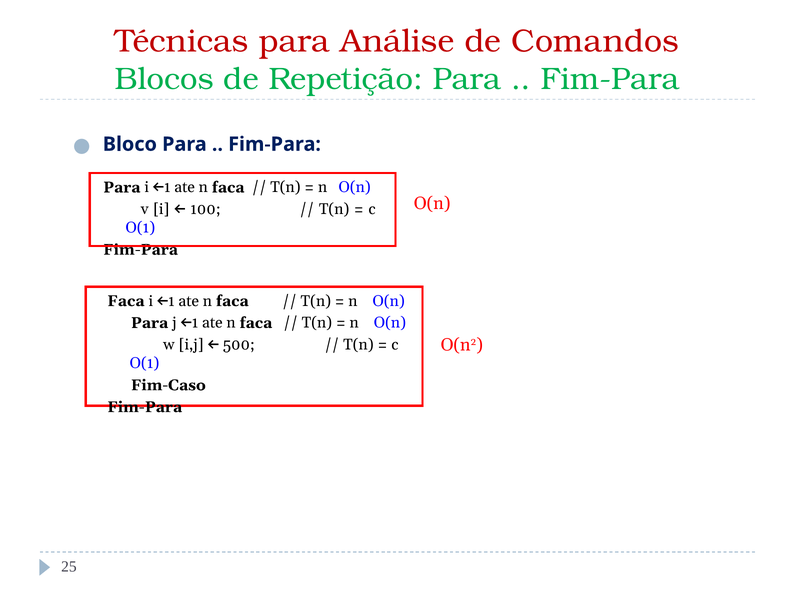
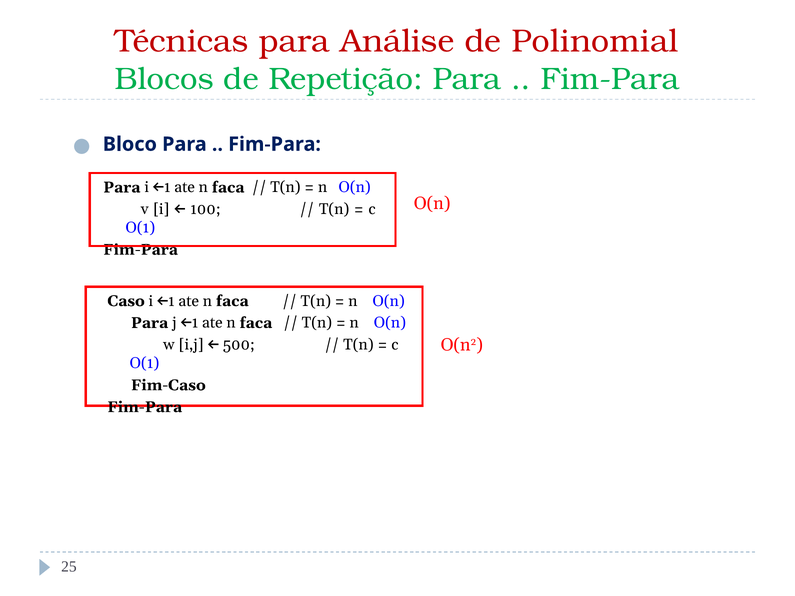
Comandos: Comandos -> Polinomial
Faca at (126, 301): Faca -> Caso
